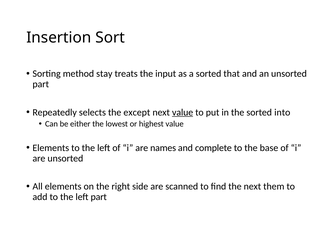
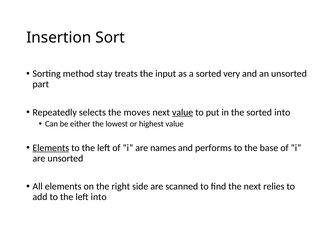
that: that -> very
except: except -> moves
Elements at (51, 148) underline: none -> present
complete: complete -> performs
them: them -> relies
left part: part -> into
